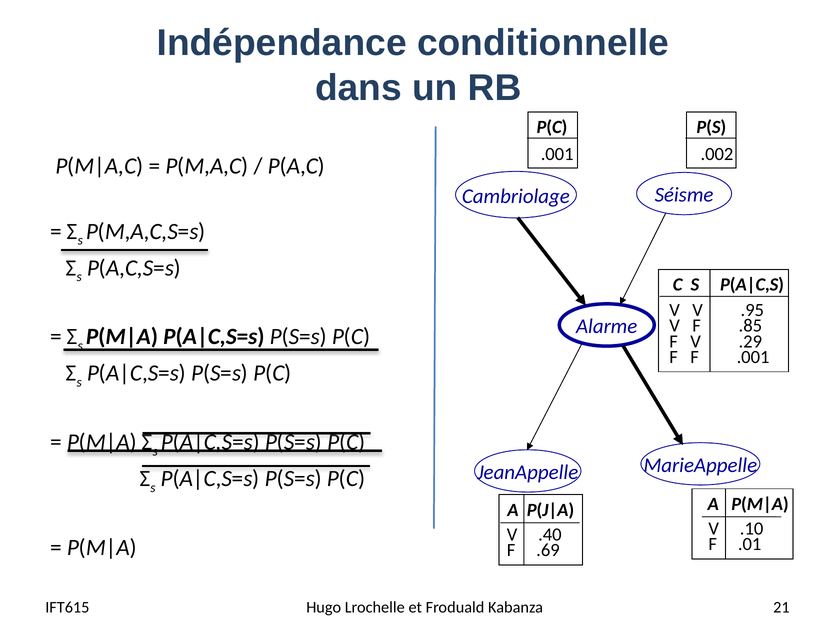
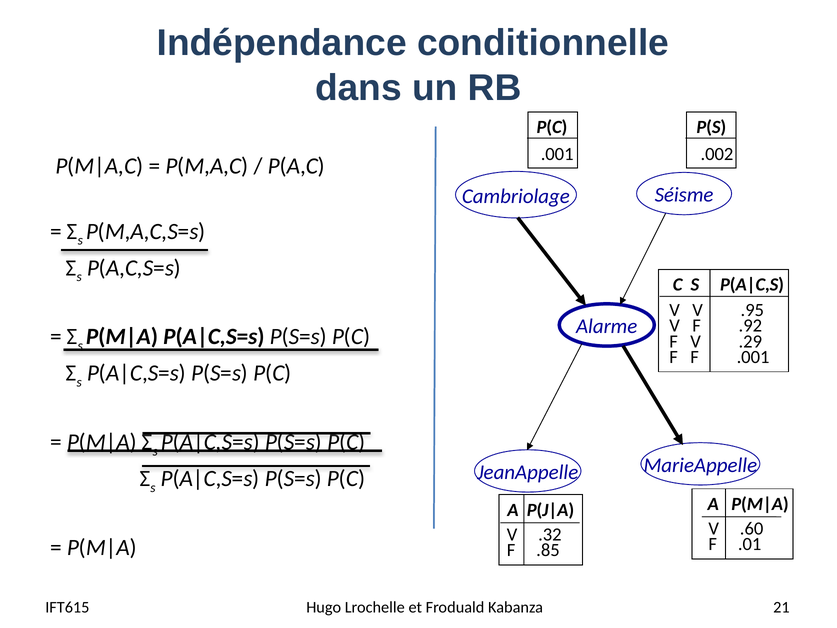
.85: .85 -> .92
.10: .10 -> .60
.40: .40 -> .32
.69: .69 -> .85
